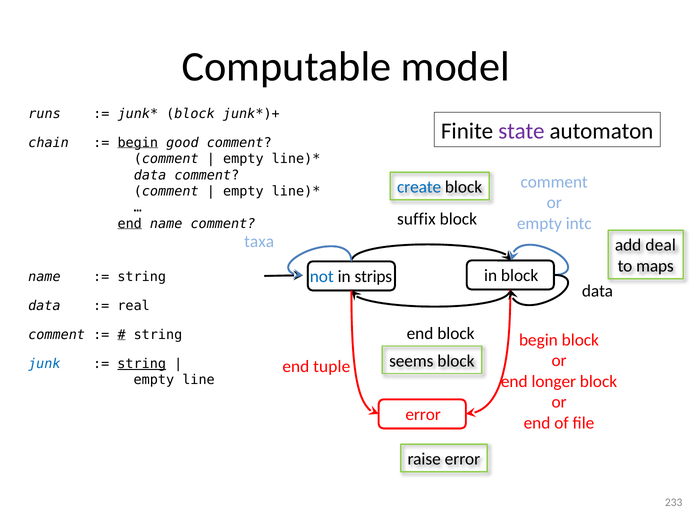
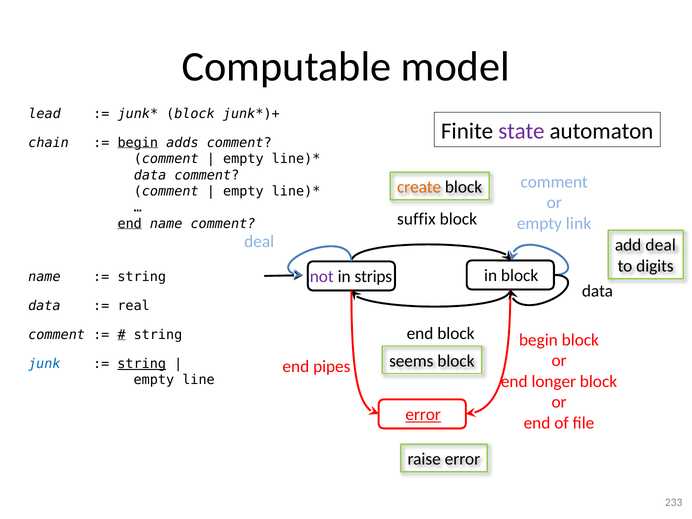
runs: runs -> lead
good: good -> adds
create colour: blue -> orange
intc: intc -> link
taxa at (259, 242): taxa -> deal
maps: maps -> digits
not colour: blue -> purple
tuple: tuple -> pipes
error at (423, 414) underline: none -> present
